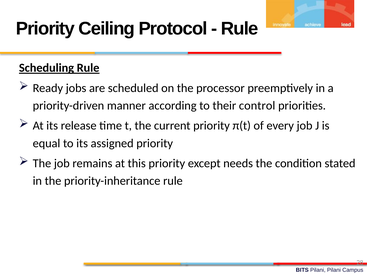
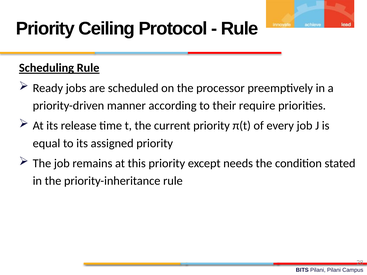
control: control -> require
